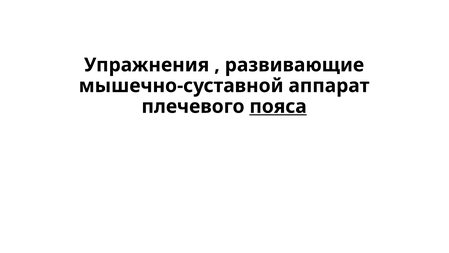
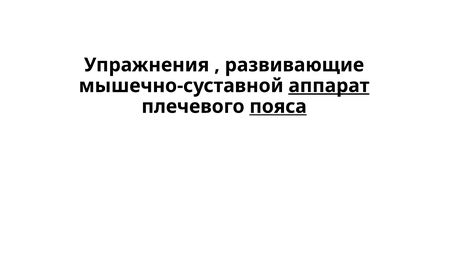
аппарат underline: none -> present
